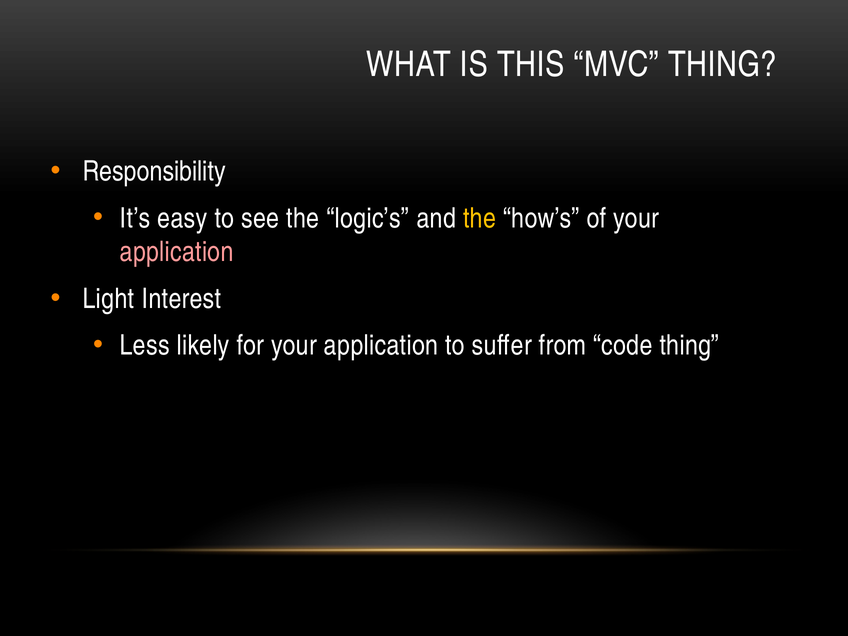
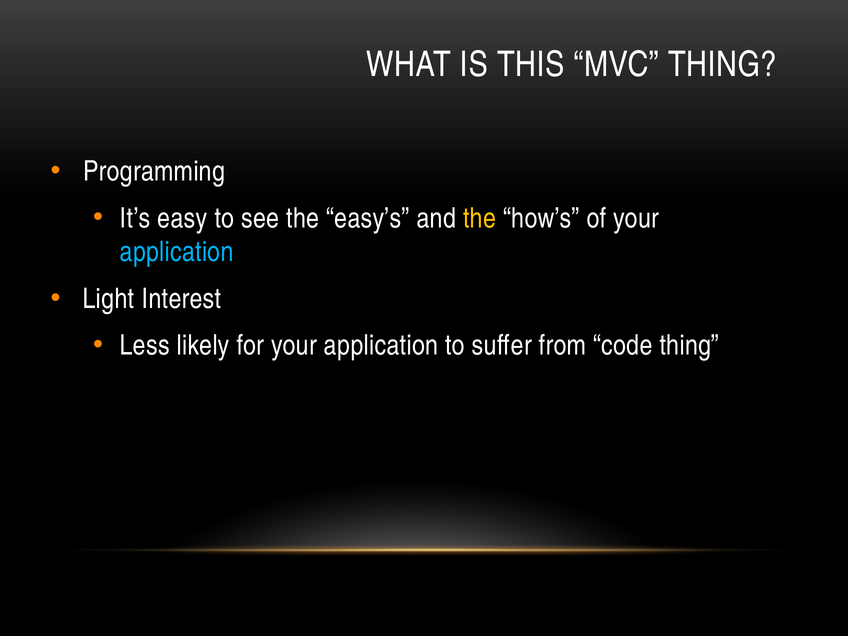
Responsibility: Responsibility -> Programming
logic’s: logic’s -> easy’s
application at (177, 252) colour: pink -> light blue
